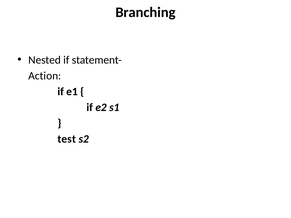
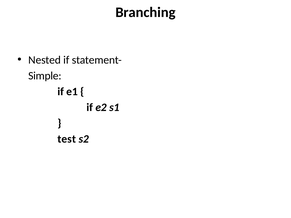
Action: Action -> Simple
